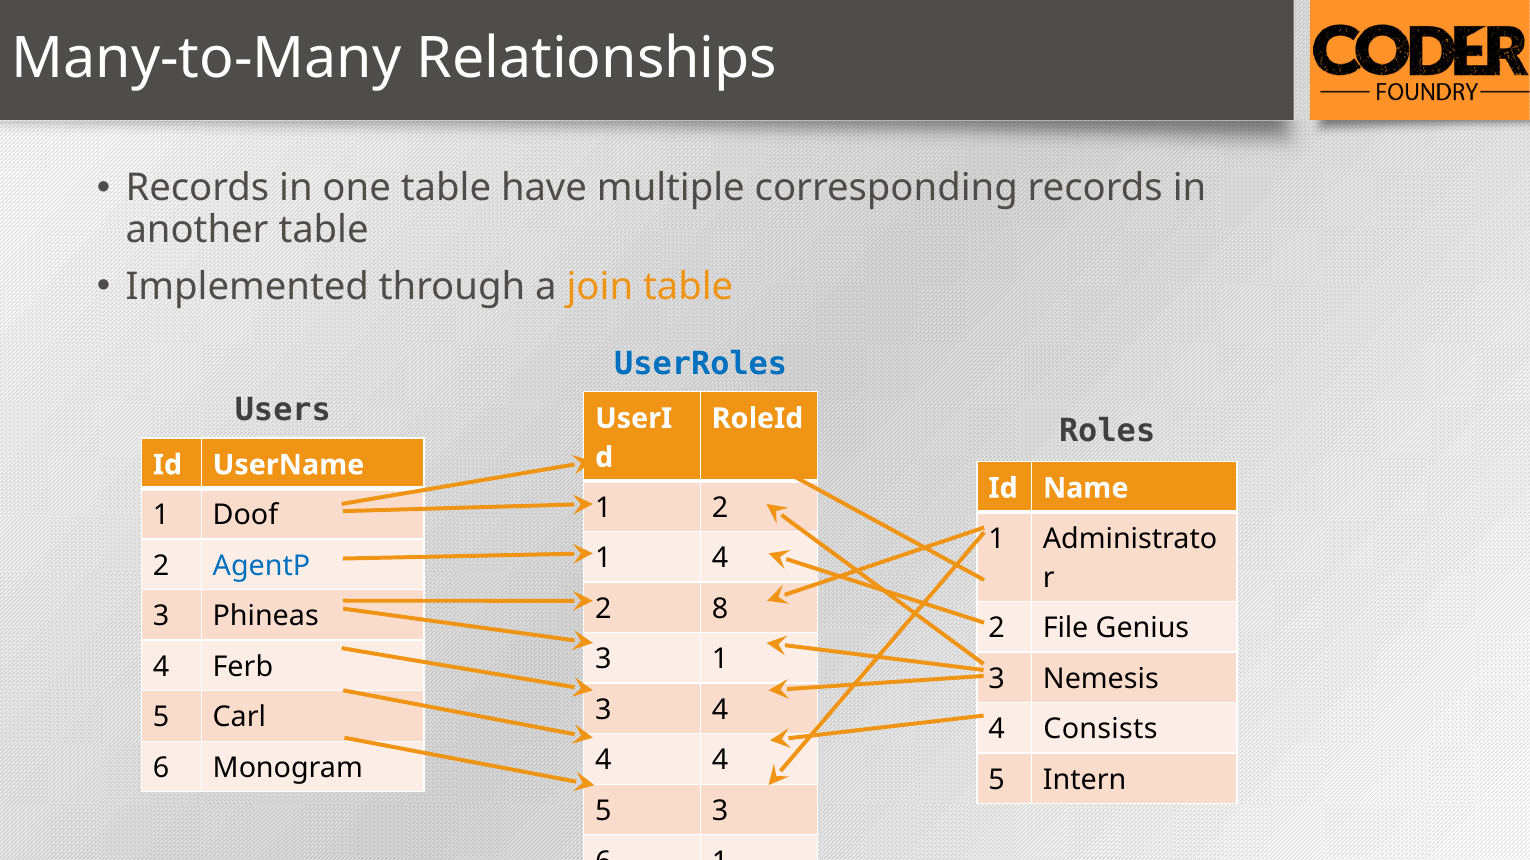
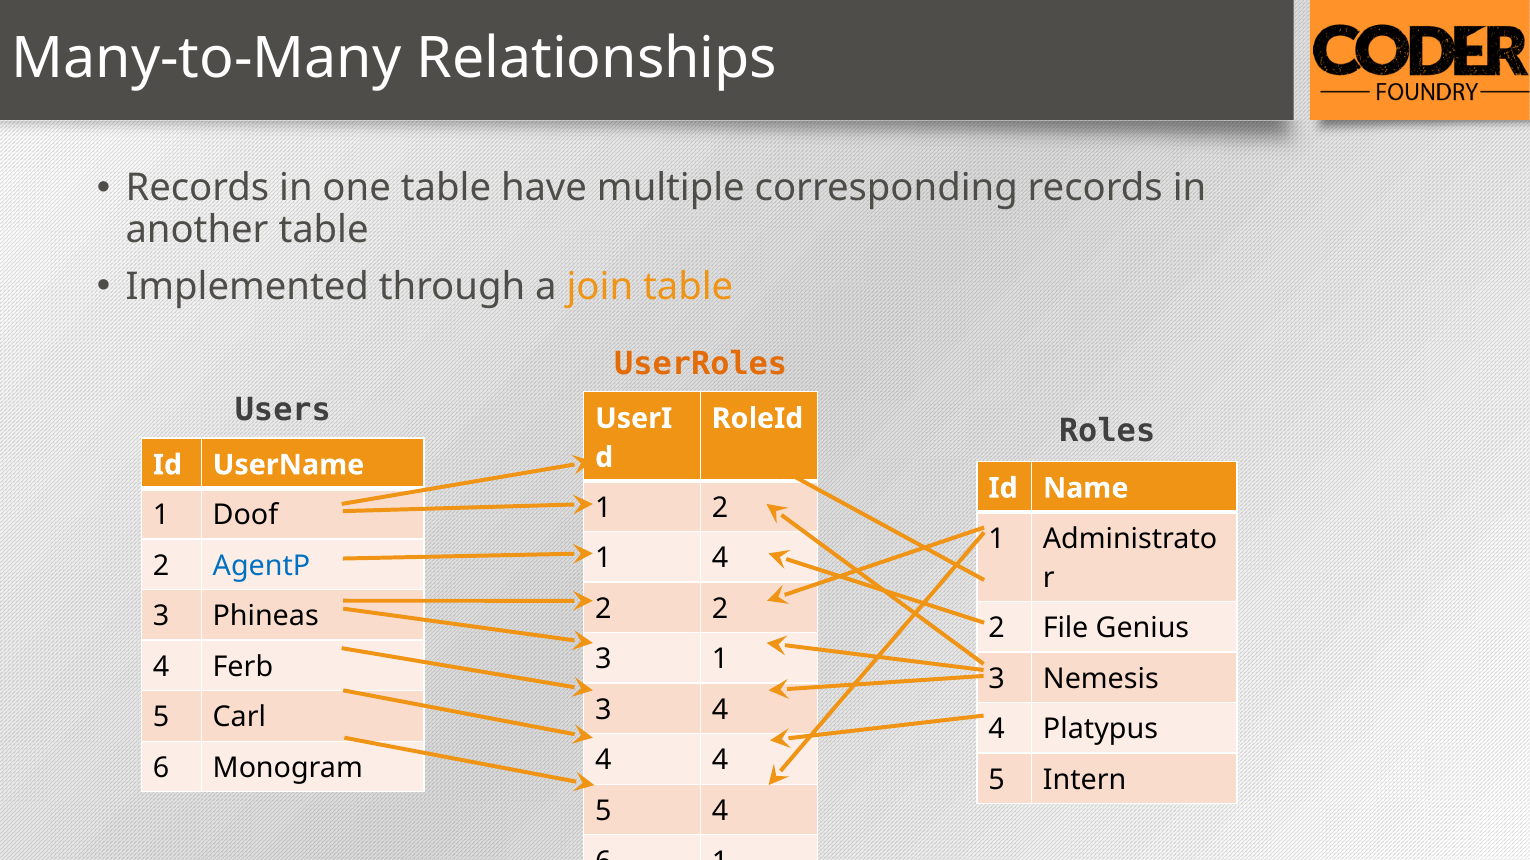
UserRoles colour: blue -> orange
2 8: 8 -> 2
Consists: Consists -> Platypus
5 3: 3 -> 4
